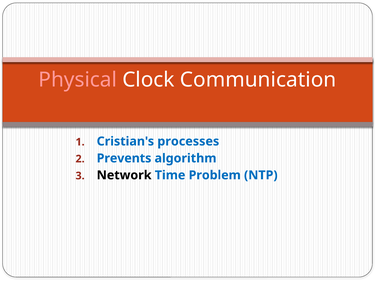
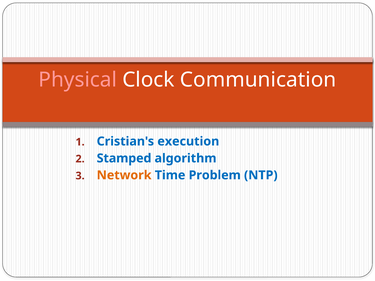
processes: processes -> execution
Prevents: Prevents -> Stamped
Network colour: black -> orange
